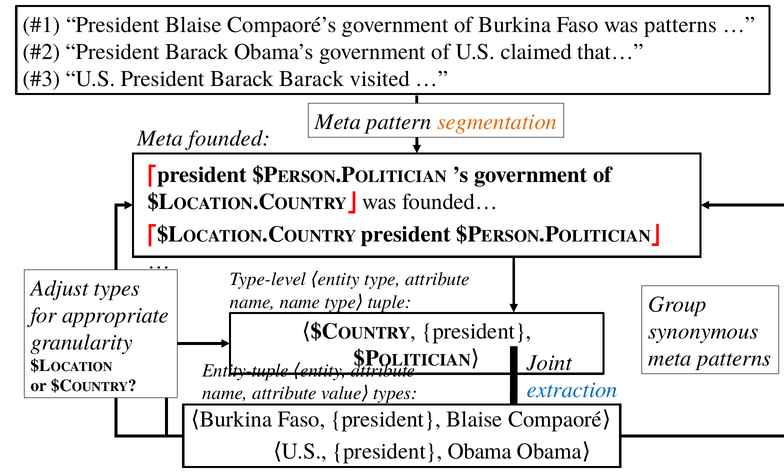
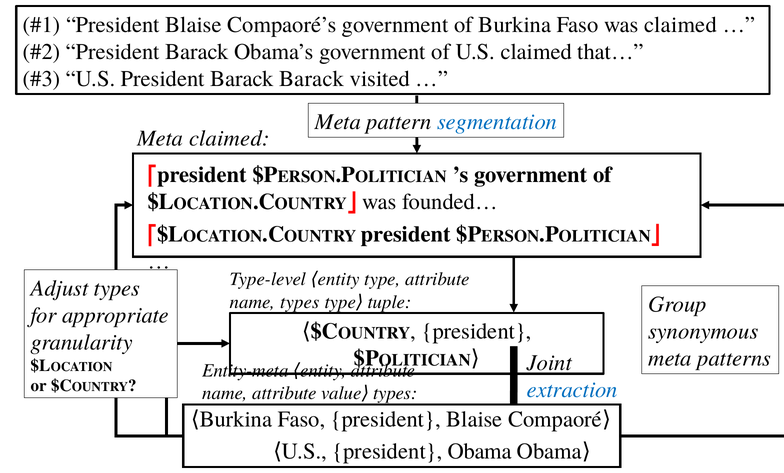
was patterns: patterns -> claimed
segmentation colour: orange -> blue
Meta founded: founded -> claimed
name name: name -> types
Entity-tuple: Entity-tuple -> Entity-meta
